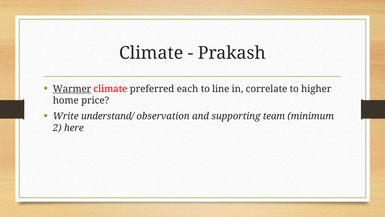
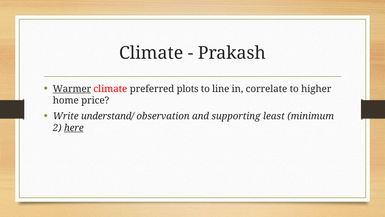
each: each -> plots
team: team -> least
here underline: none -> present
